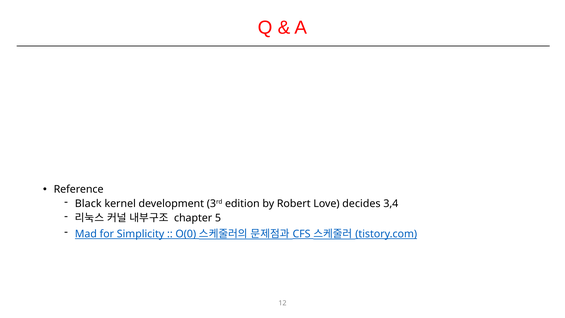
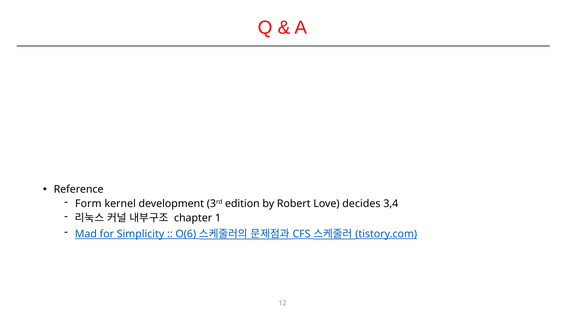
Black: Black -> Form
5: 5 -> 1
O(0: O(0 -> O(6
